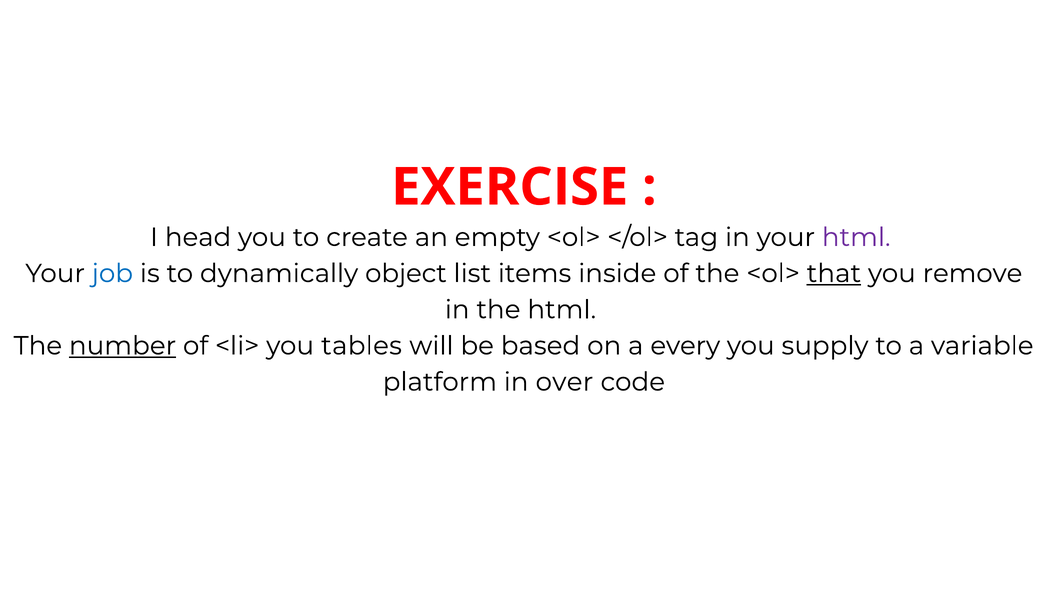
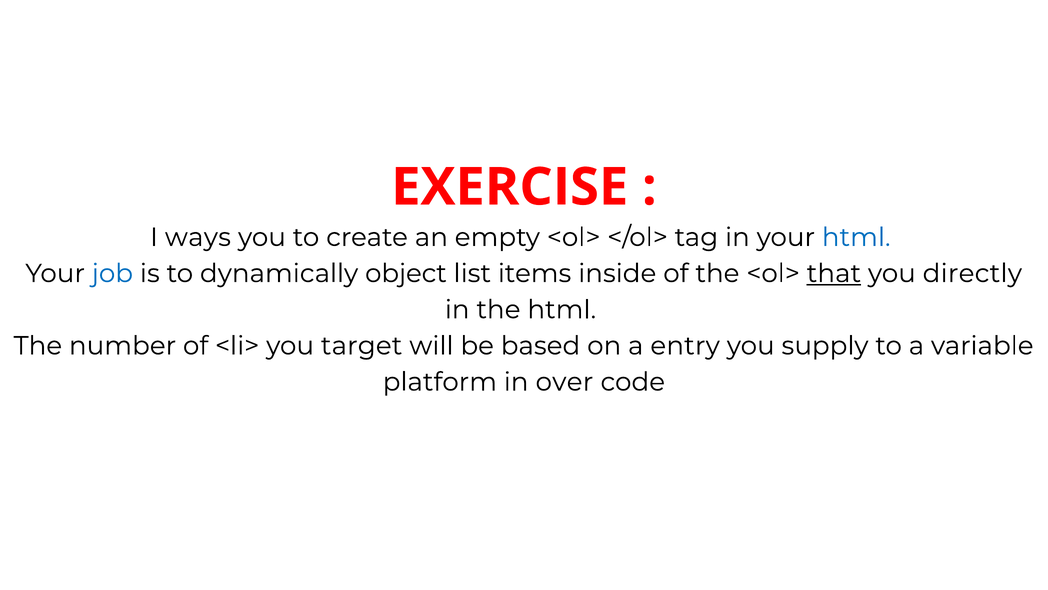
head: head -> ways
html at (856, 237) colour: purple -> blue
remove: remove -> directly
number underline: present -> none
tables: tables -> target
every: every -> entry
